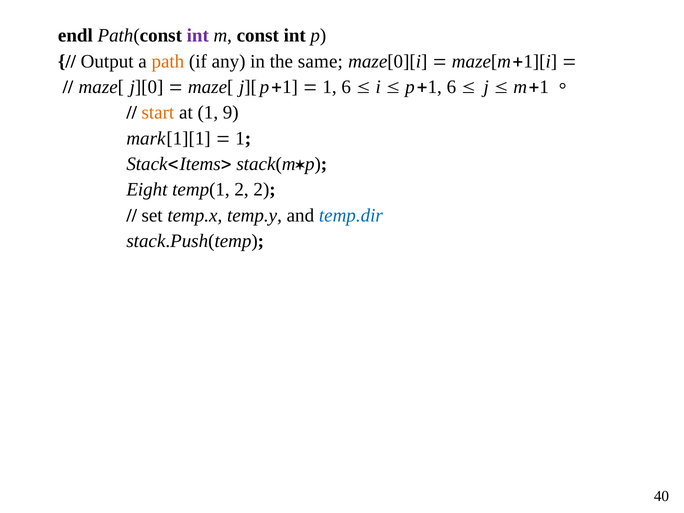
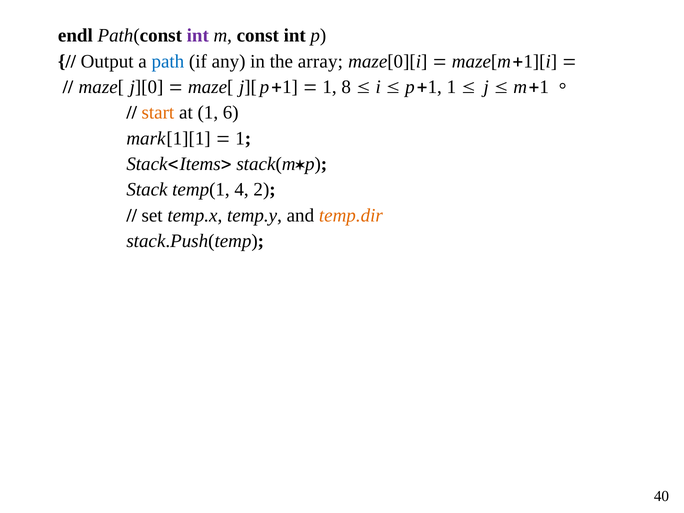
path colour: orange -> blue
same: same -> array
1 6: 6 -> 8
p+1 6: 6 -> 1
9: 9 -> 6
Eight: Eight -> Stack
temp(1 2: 2 -> 4
temp.dir colour: blue -> orange
